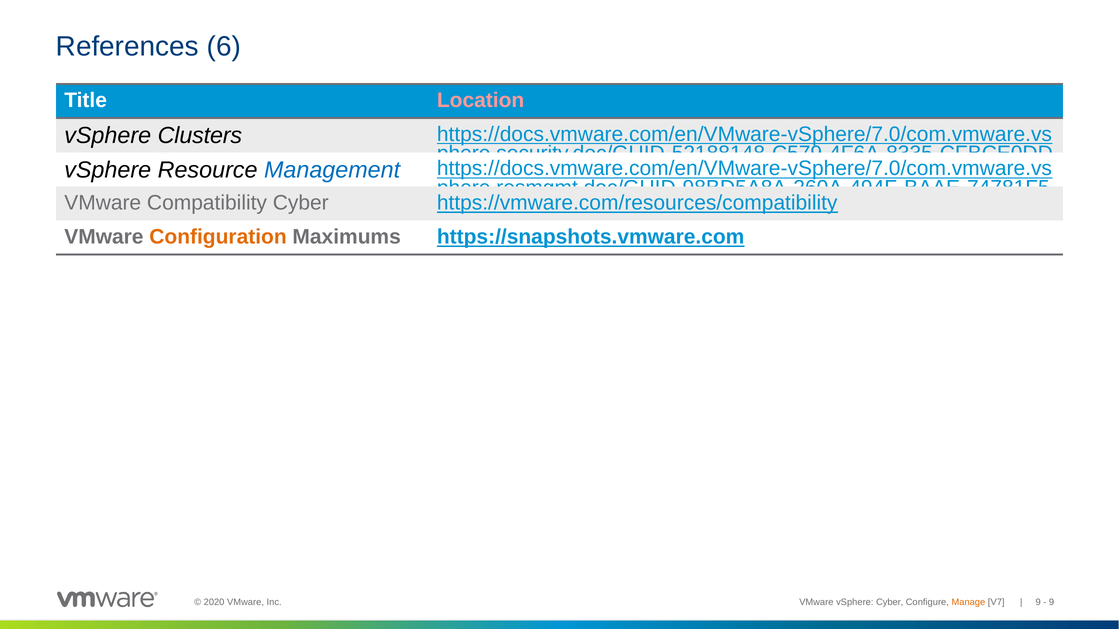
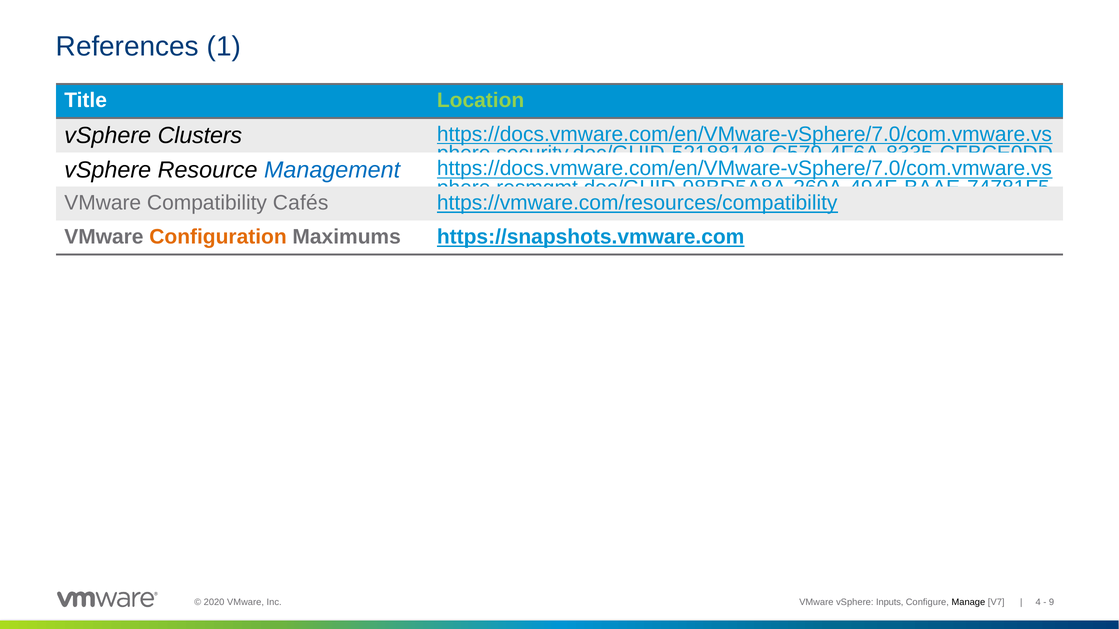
6: 6 -> 1
Location colour: pink -> light green
Compatibility Cyber: Cyber -> Cafés
vSphere Cyber: Cyber -> Inputs
Manage colour: orange -> black
9 at (1038, 602): 9 -> 4
